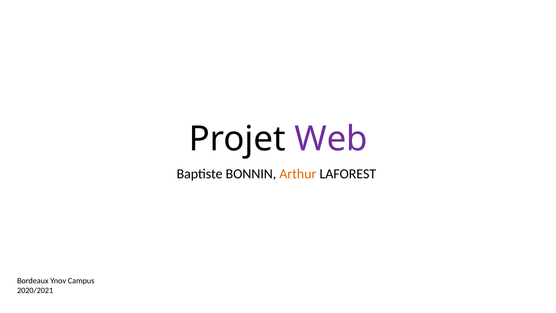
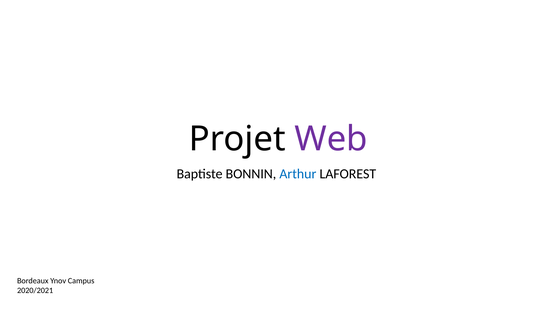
Arthur colour: orange -> blue
